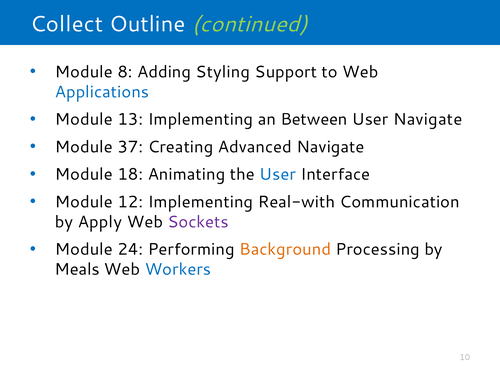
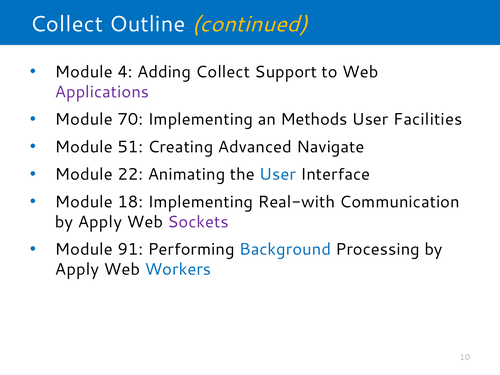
continued colour: light green -> yellow
8: 8 -> 4
Adding Styling: Styling -> Collect
Applications colour: blue -> purple
13: 13 -> 70
Between: Between -> Methods
User Navigate: Navigate -> Facilities
37: 37 -> 51
18: 18 -> 22
12: 12 -> 18
24: 24 -> 91
Background colour: orange -> blue
Meals at (77, 269): Meals -> Apply
